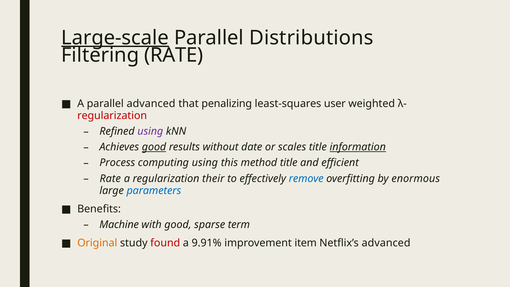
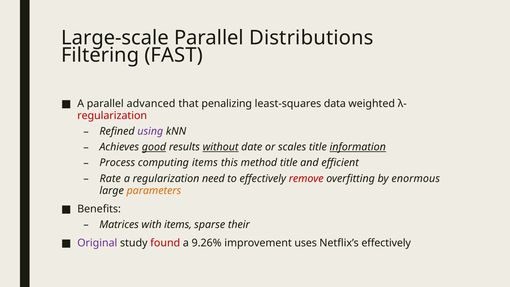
Large-scale underline: present -> none
Filtering RATE: RATE -> FAST
user: user -> data
without underline: none -> present
computing using: using -> items
their: their -> need
remove colour: blue -> red
parameters colour: blue -> orange
Machine: Machine -> Matrices
with good: good -> items
term: term -> their
Original colour: orange -> purple
9.91%: 9.91% -> 9.26%
item: item -> uses
Netflix’s advanced: advanced -> effectively
